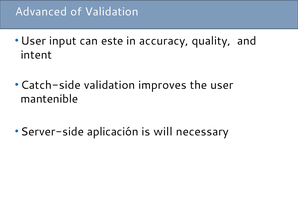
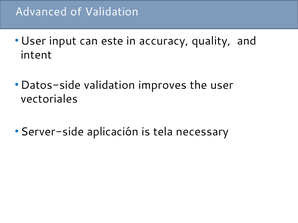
Catch-side: Catch-side -> Datos-side
mantenible: mantenible -> vectoriales
will: will -> tela
